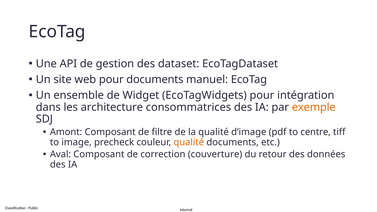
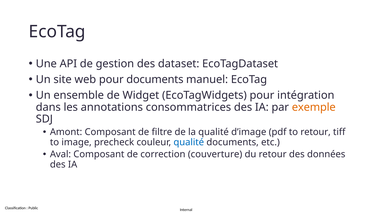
architecture: architecture -> annotations
to centre: centre -> retour
qualité at (189, 142) colour: orange -> blue
